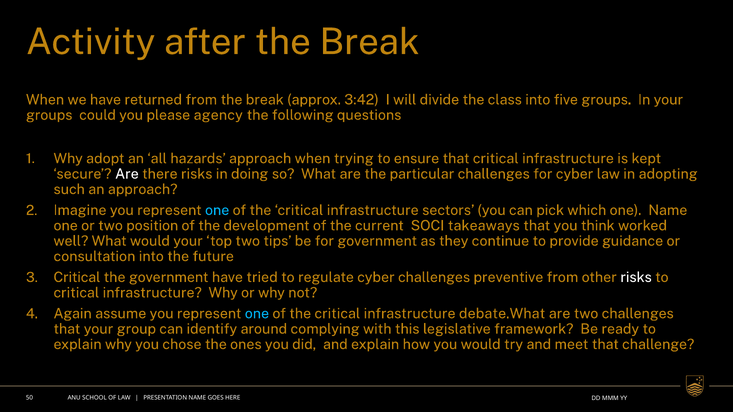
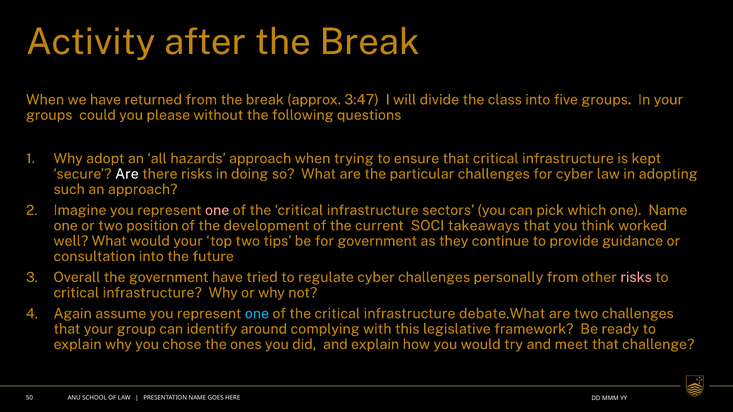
3:42: 3:42 -> 3:47
agency: agency -> without
one at (217, 210) colour: light blue -> pink
Critical at (77, 278): Critical -> Overall
preventive: preventive -> personally
risks at (636, 278) colour: white -> pink
